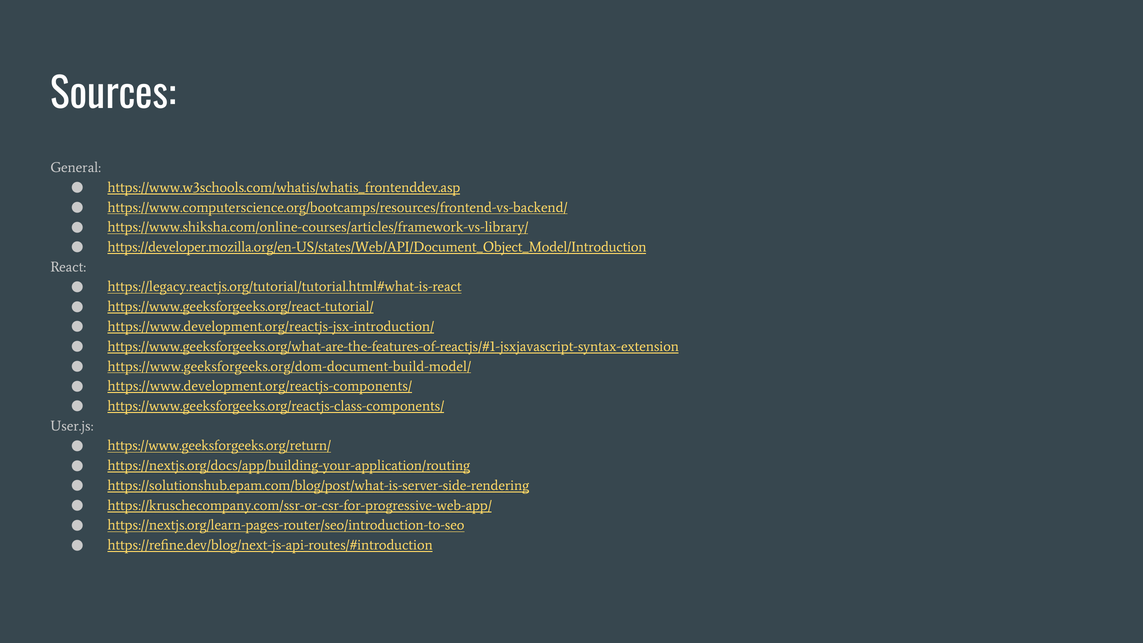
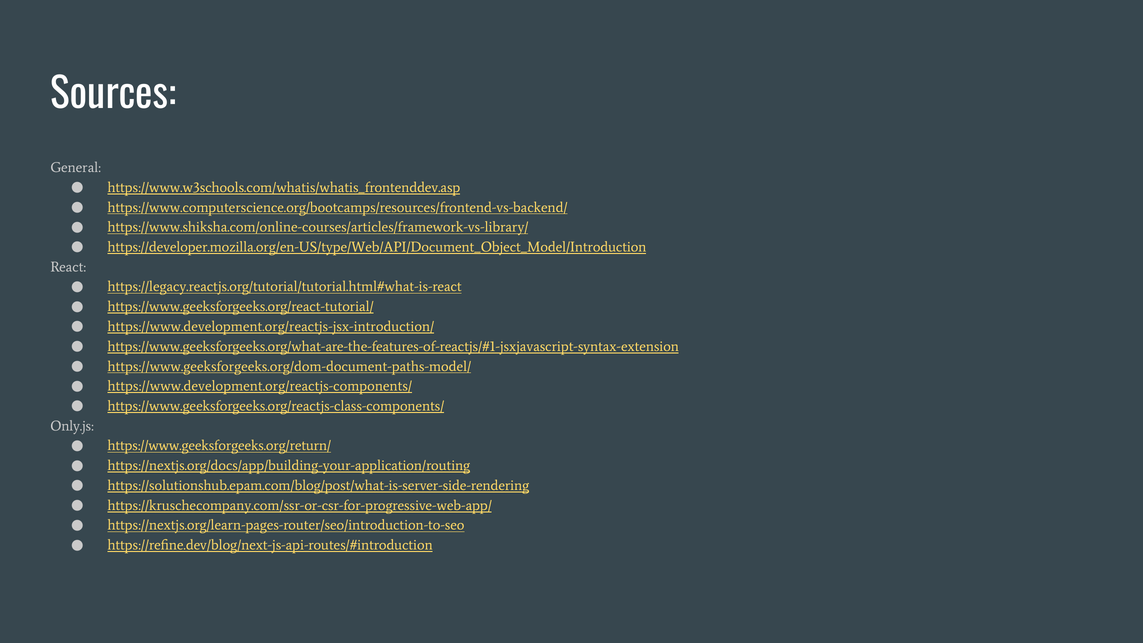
https://developer.mozilla.org/en-US/states/Web/API/Document_Object_Model/Introduction: https://developer.mozilla.org/en-US/states/Web/API/Document_Object_Model/Introduction -> https://developer.mozilla.org/en-US/type/Web/API/Document_Object_Model/Introduction
https://www.geeksforgeeks.org/dom-document-build-model/: https://www.geeksforgeeks.org/dom-document-build-model/ -> https://www.geeksforgeeks.org/dom-document-paths-model/
User.js: User.js -> Only.js
